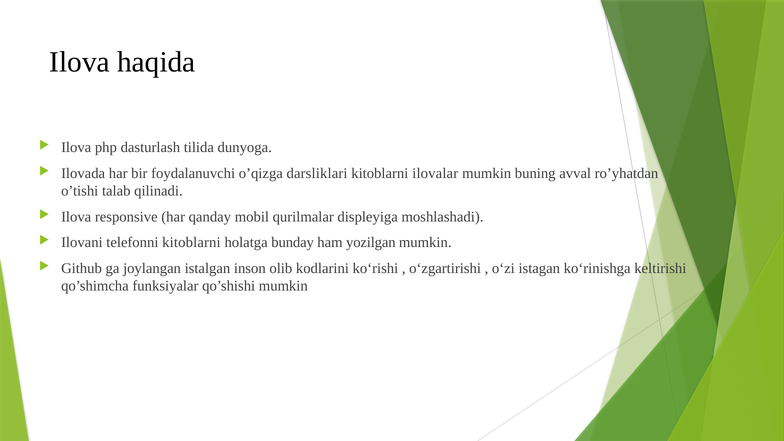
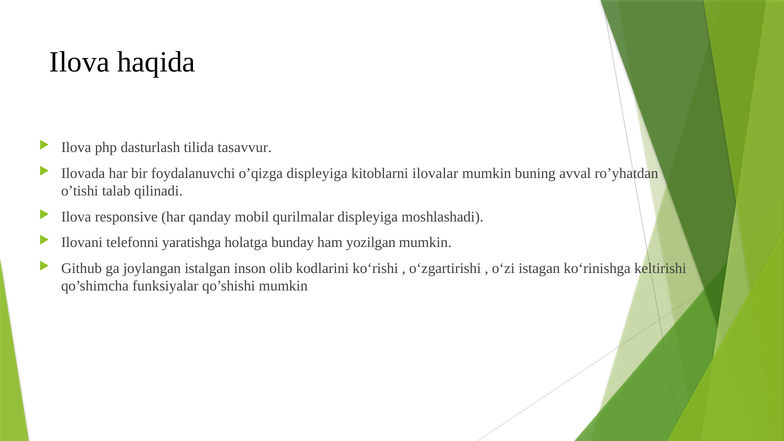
dunyoga: dunyoga -> tasavvur
o’qizga darsliklari: darsliklari -> displeyiga
telefonni kitoblarni: kitoblarni -> yaratishga
